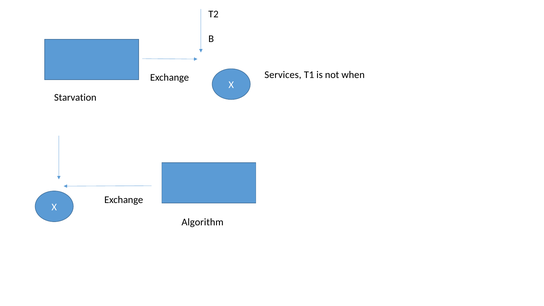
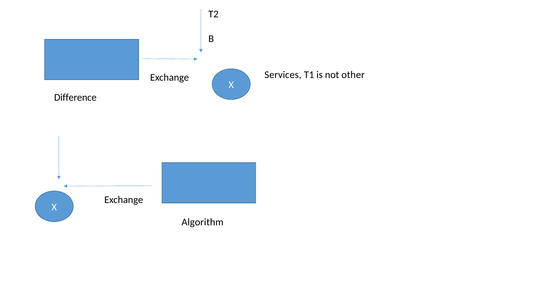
when: when -> other
Starvation: Starvation -> Difference
